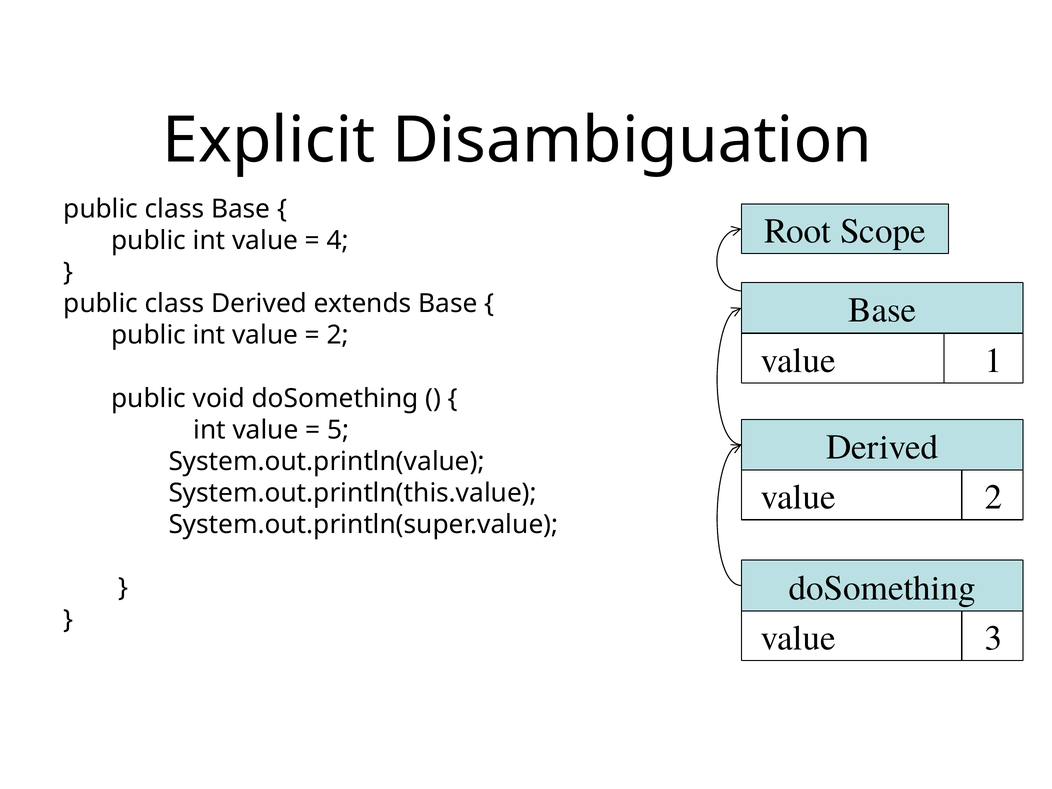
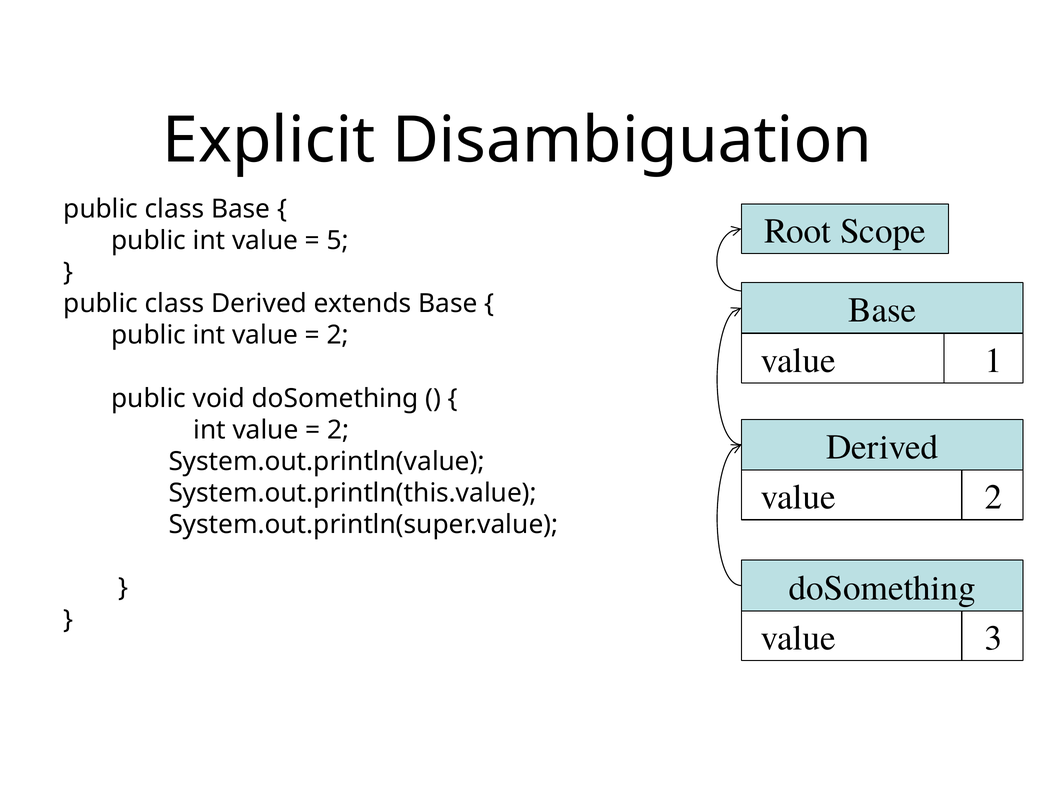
4: 4 -> 5
5 at (338, 430): 5 -> 2
